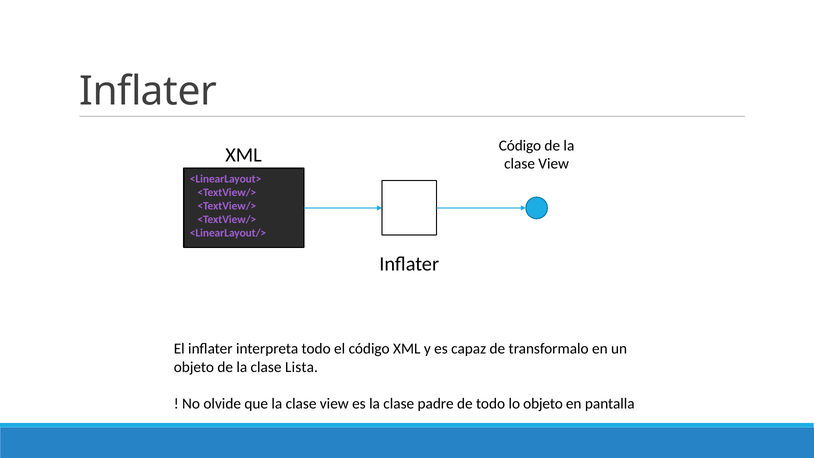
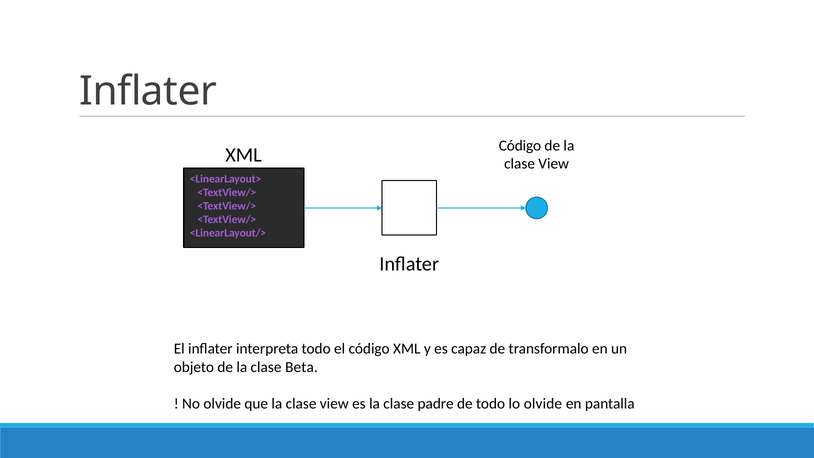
Lista: Lista -> Beta
lo objeto: objeto -> olvide
